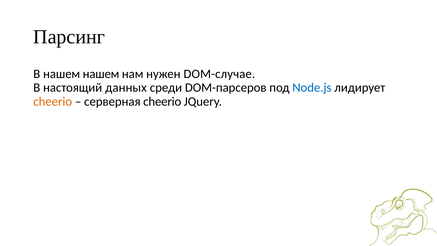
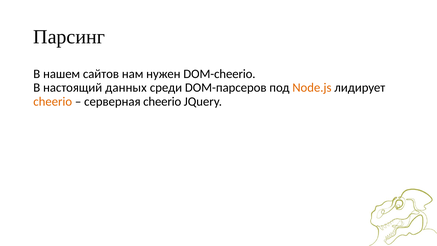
нашем нашем: нашем -> сайтов
DOM-случае: DOM-случае -> DOM-cheerio
Node.js colour: blue -> orange
